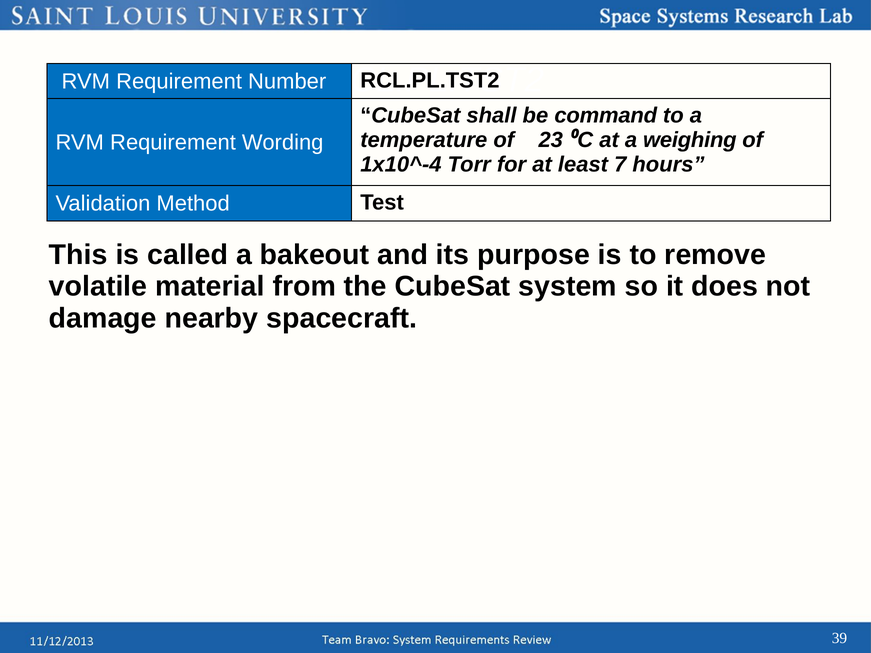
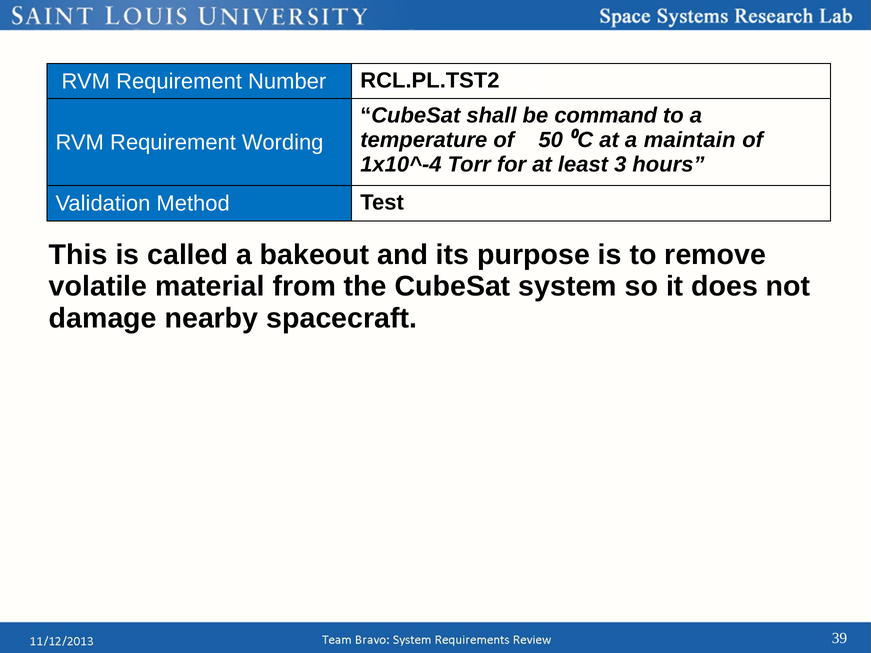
23: 23 -> 50
weighing: weighing -> maintain
7: 7 -> 3
